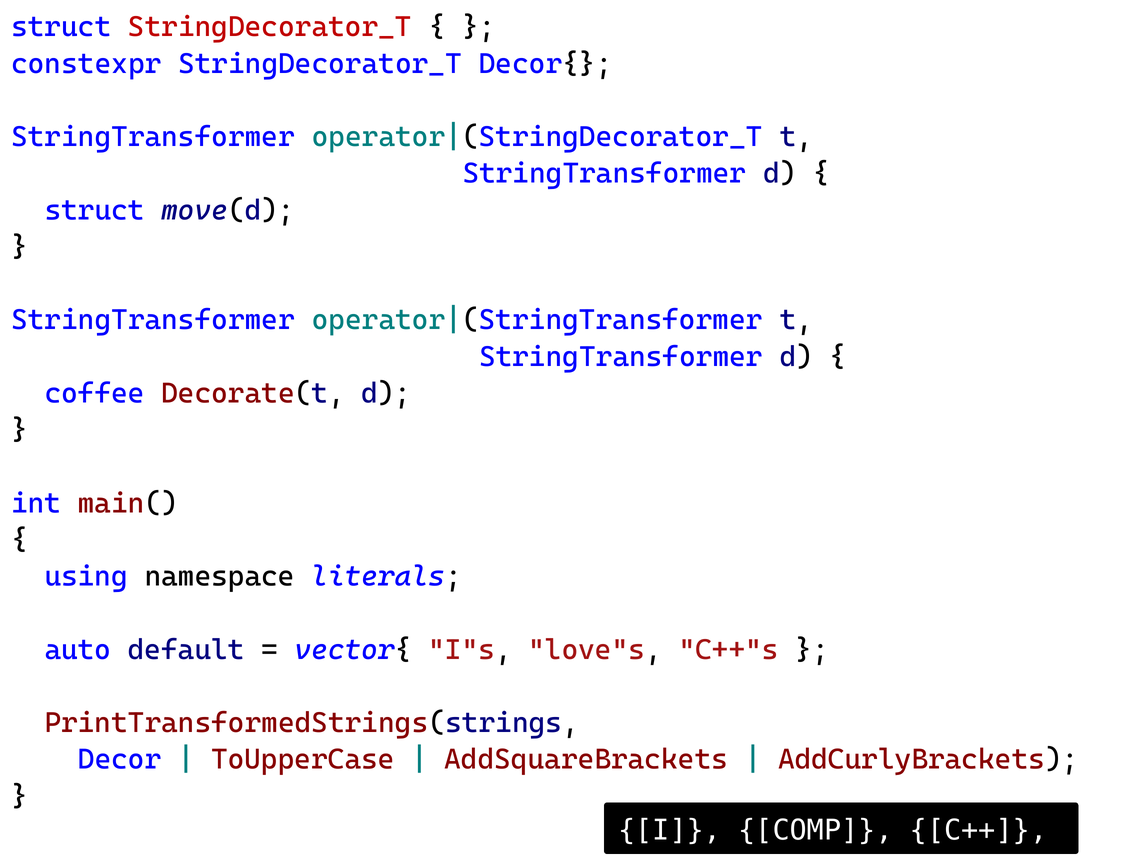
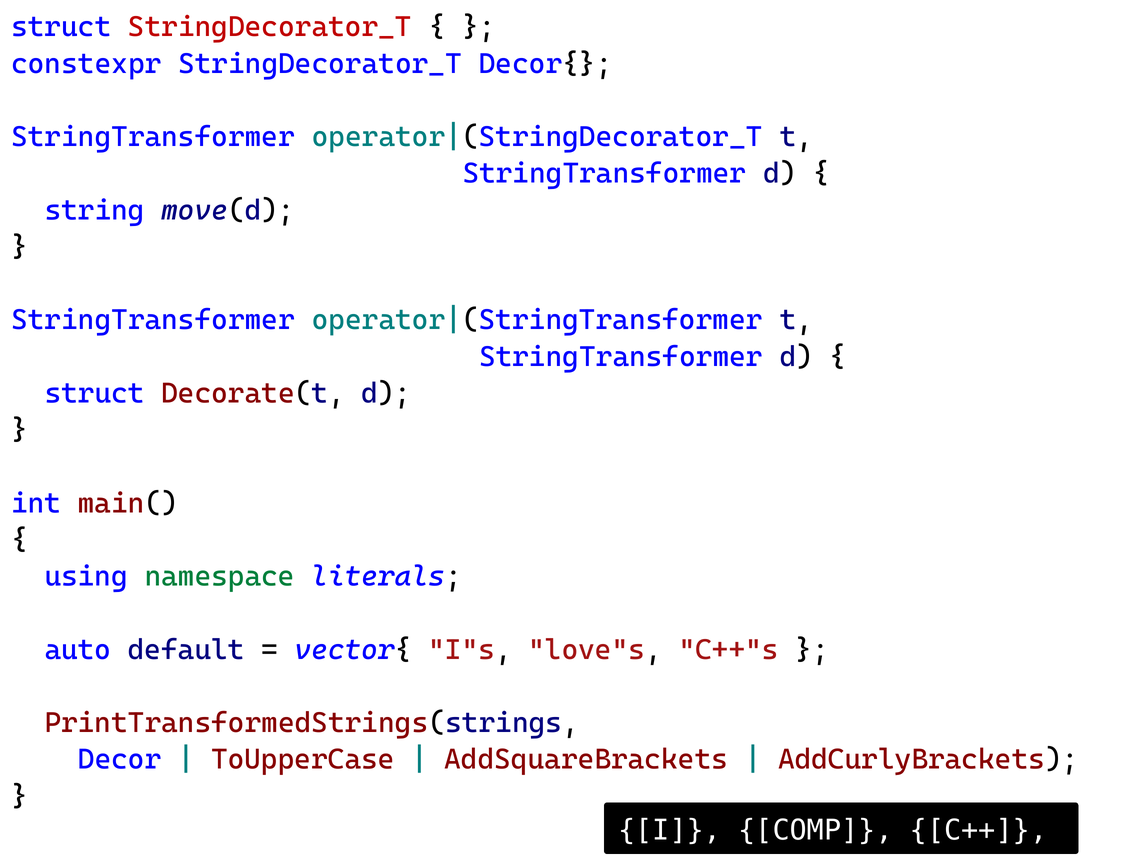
struct at (95, 210): struct -> string
coffee at (95, 393): coffee -> struct
namespace colour: black -> green
